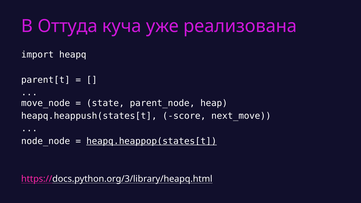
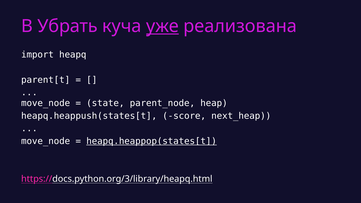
Оттуда: Оттуда -> Убрать
уже underline: none -> present
next_move: next_move -> next_heap
node_node at (46, 141): node_node -> move_node
